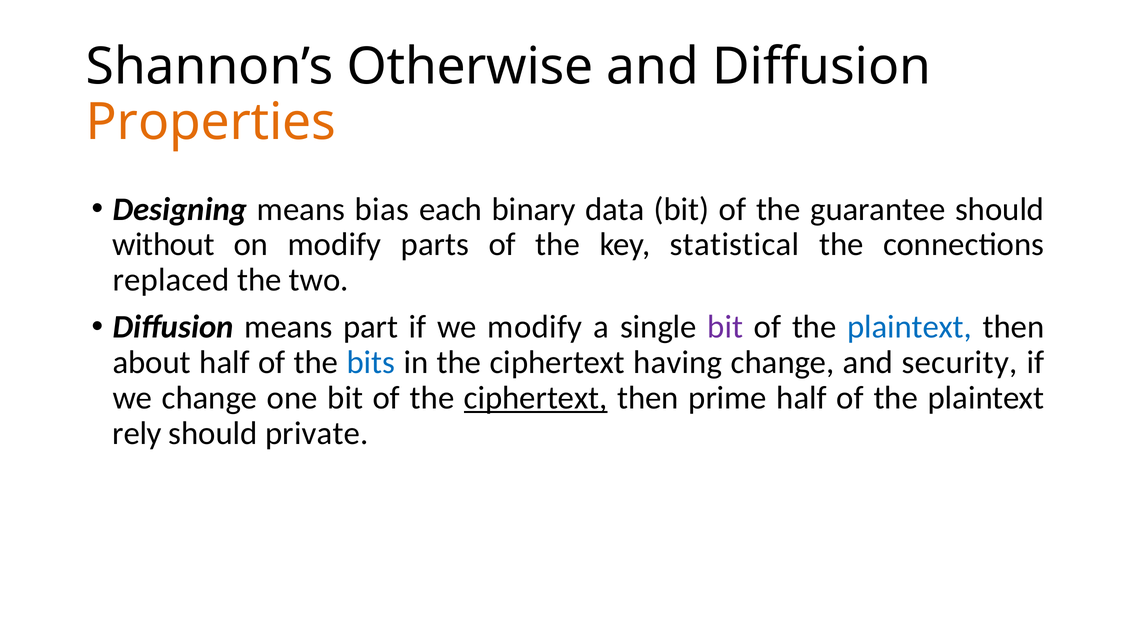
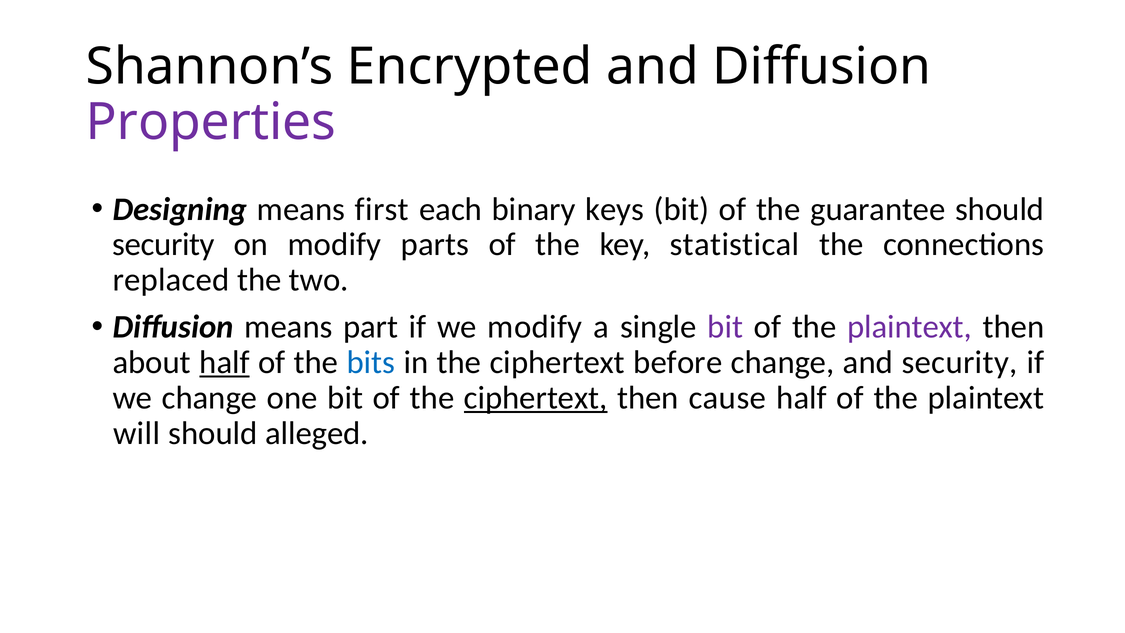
Otherwise: Otherwise -> Encrypted
Properties colour: orange -> purple
bias: bias -> first
data: data -> keys
without at (163, 245): without -> security
plaintext at (910, 327) colour: blue -> purple
half at (225, 362) underline: none -> present
having: having -> before
prime: prime -> cause
rely: rely -> will
private: private -> alleged
